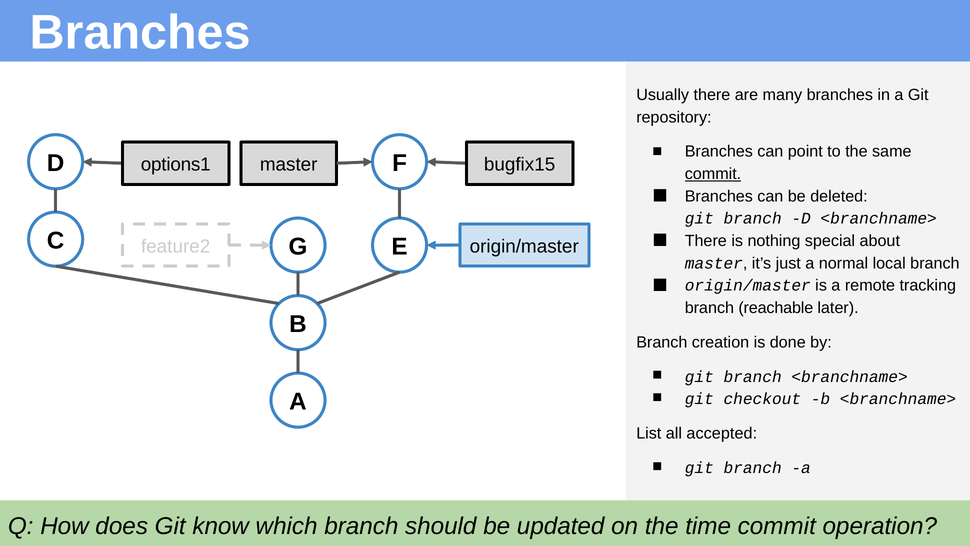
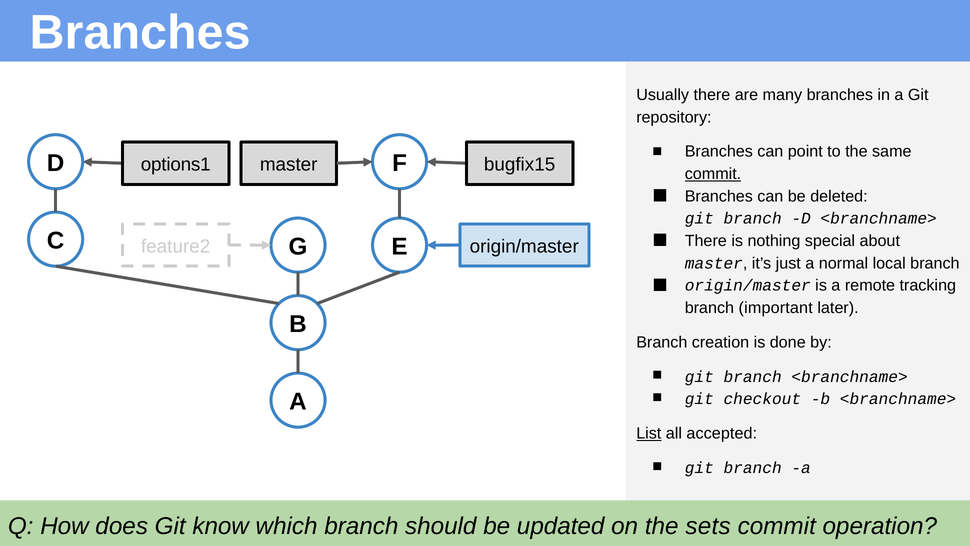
reachable: reachable -> important
List underline: none -> present
time: time -> sets
